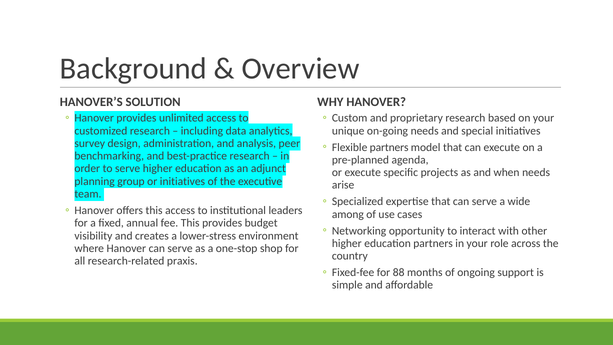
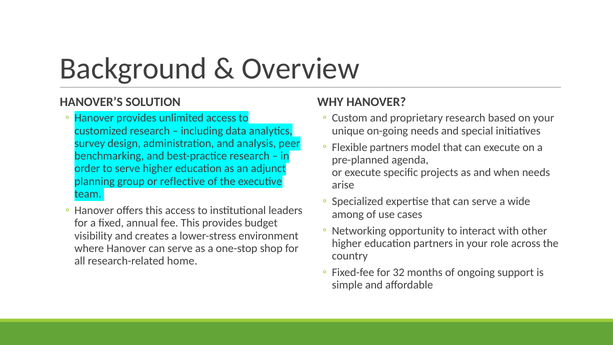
or initiatives: initiatives -> reflective
praxis: praxis -> home
88: 88 -> 32
